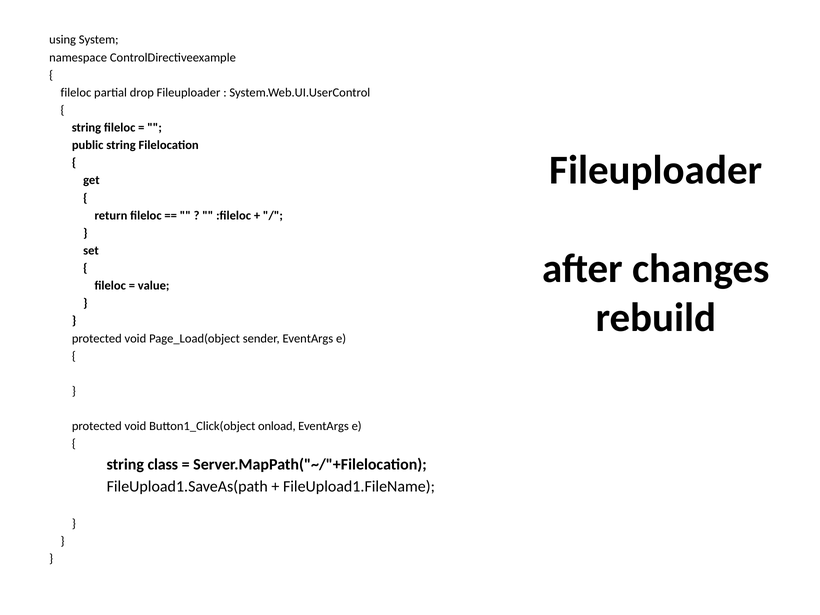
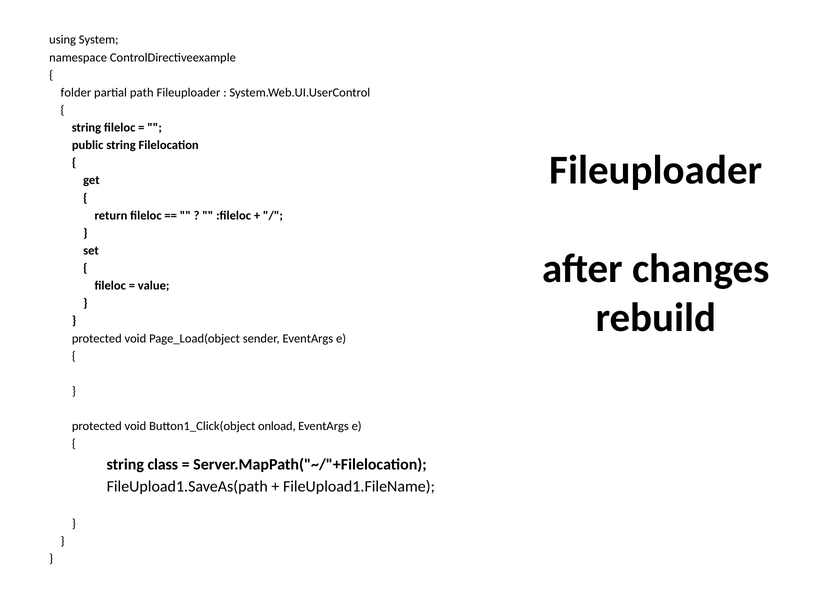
fileloc at (76, 93): fileloc -> folder
drop: drop -> path
